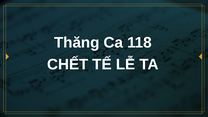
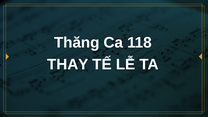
CHẾT: CHẾT -> THAY
